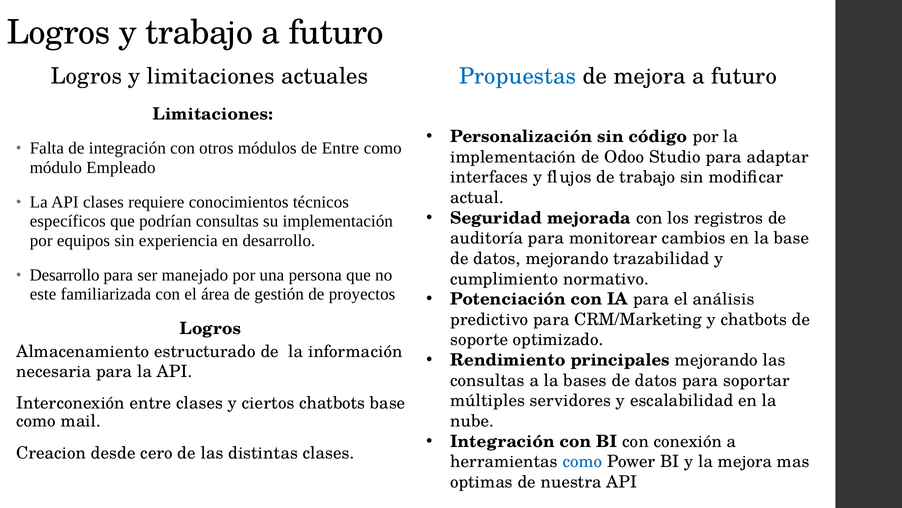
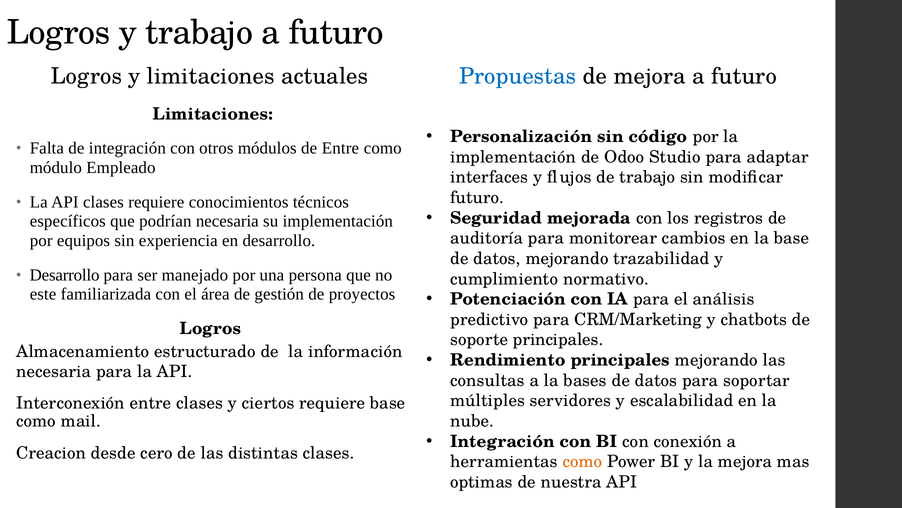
actual at (477, 197): actual -> futuro
podrían consultas: consultas -> necesaria
soporte optimizado: optimizado -> principales
ciertos chatbots: chatbots -> requiere
como at (582, 461) colour: blue -> orange
